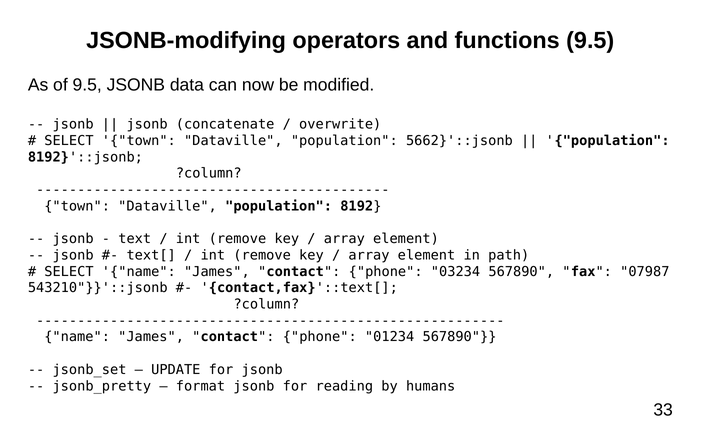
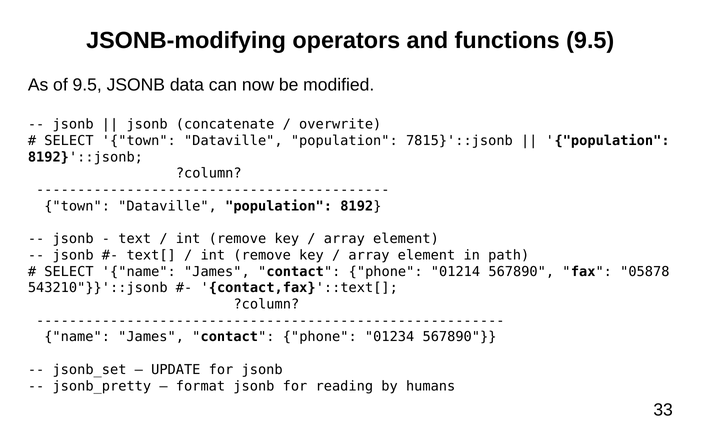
5662}'::jsonb: 5662}'::jsonb -> 7815}'::jsonb
03234: 03234 -> 01214
07987: 07987 -> 05878
